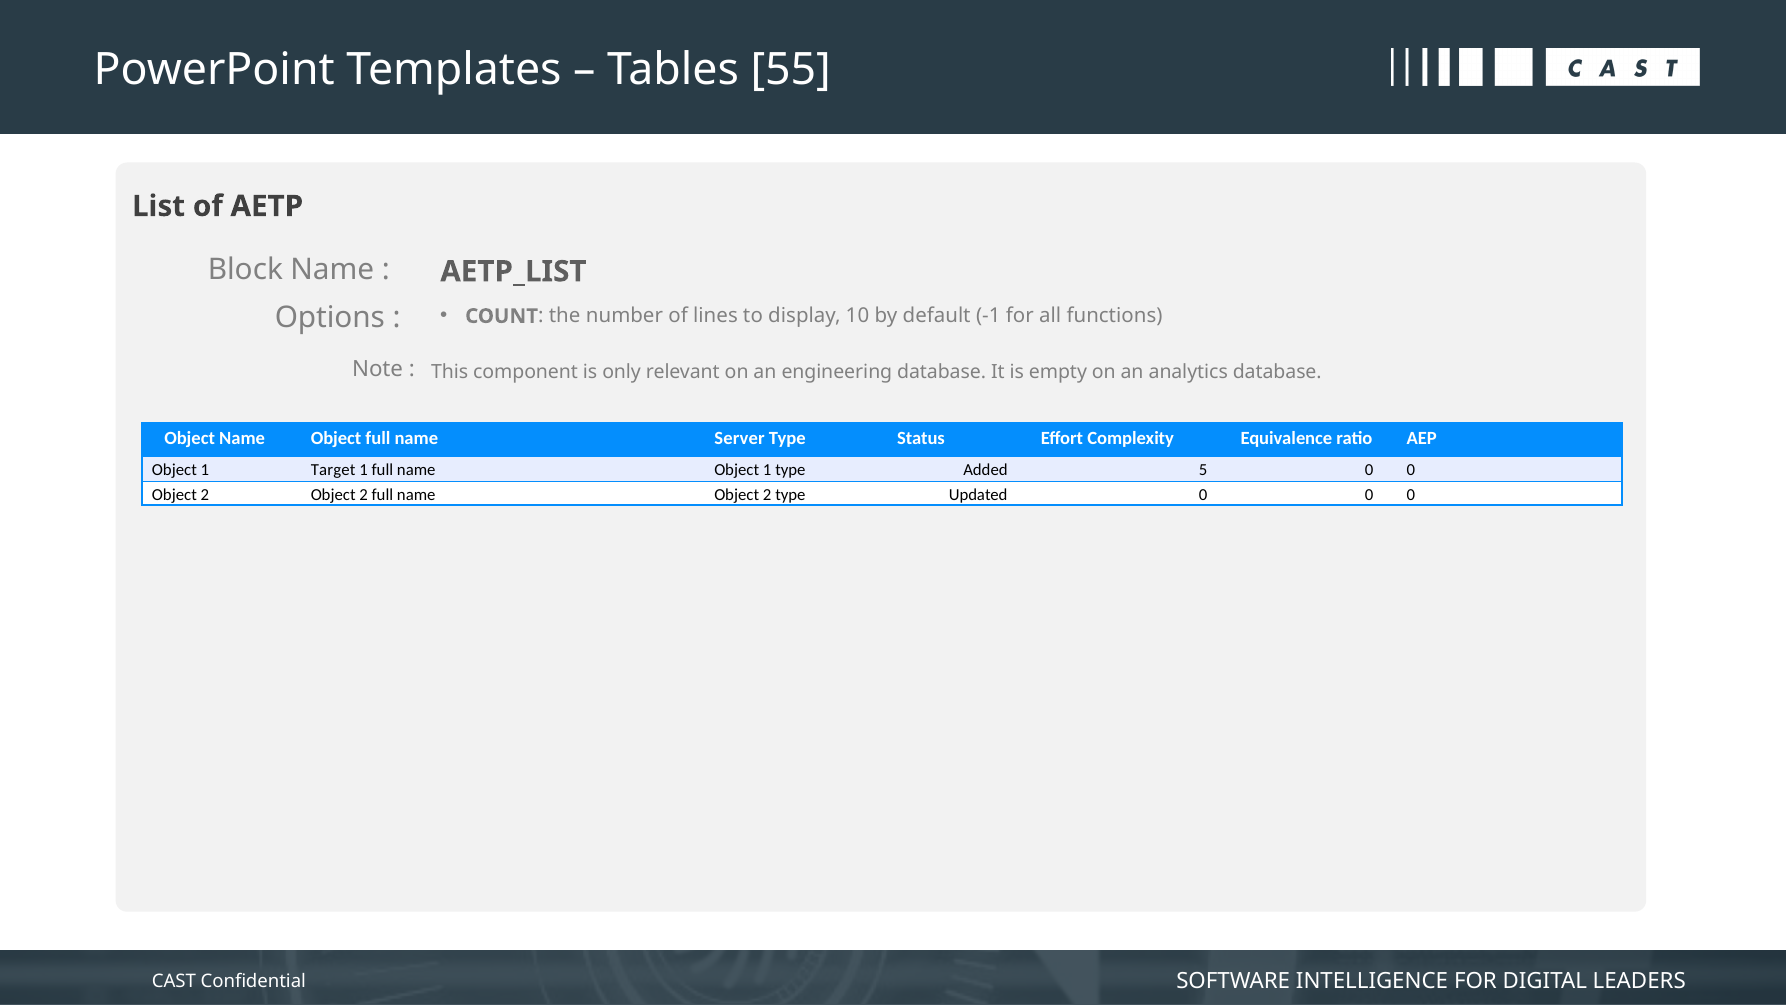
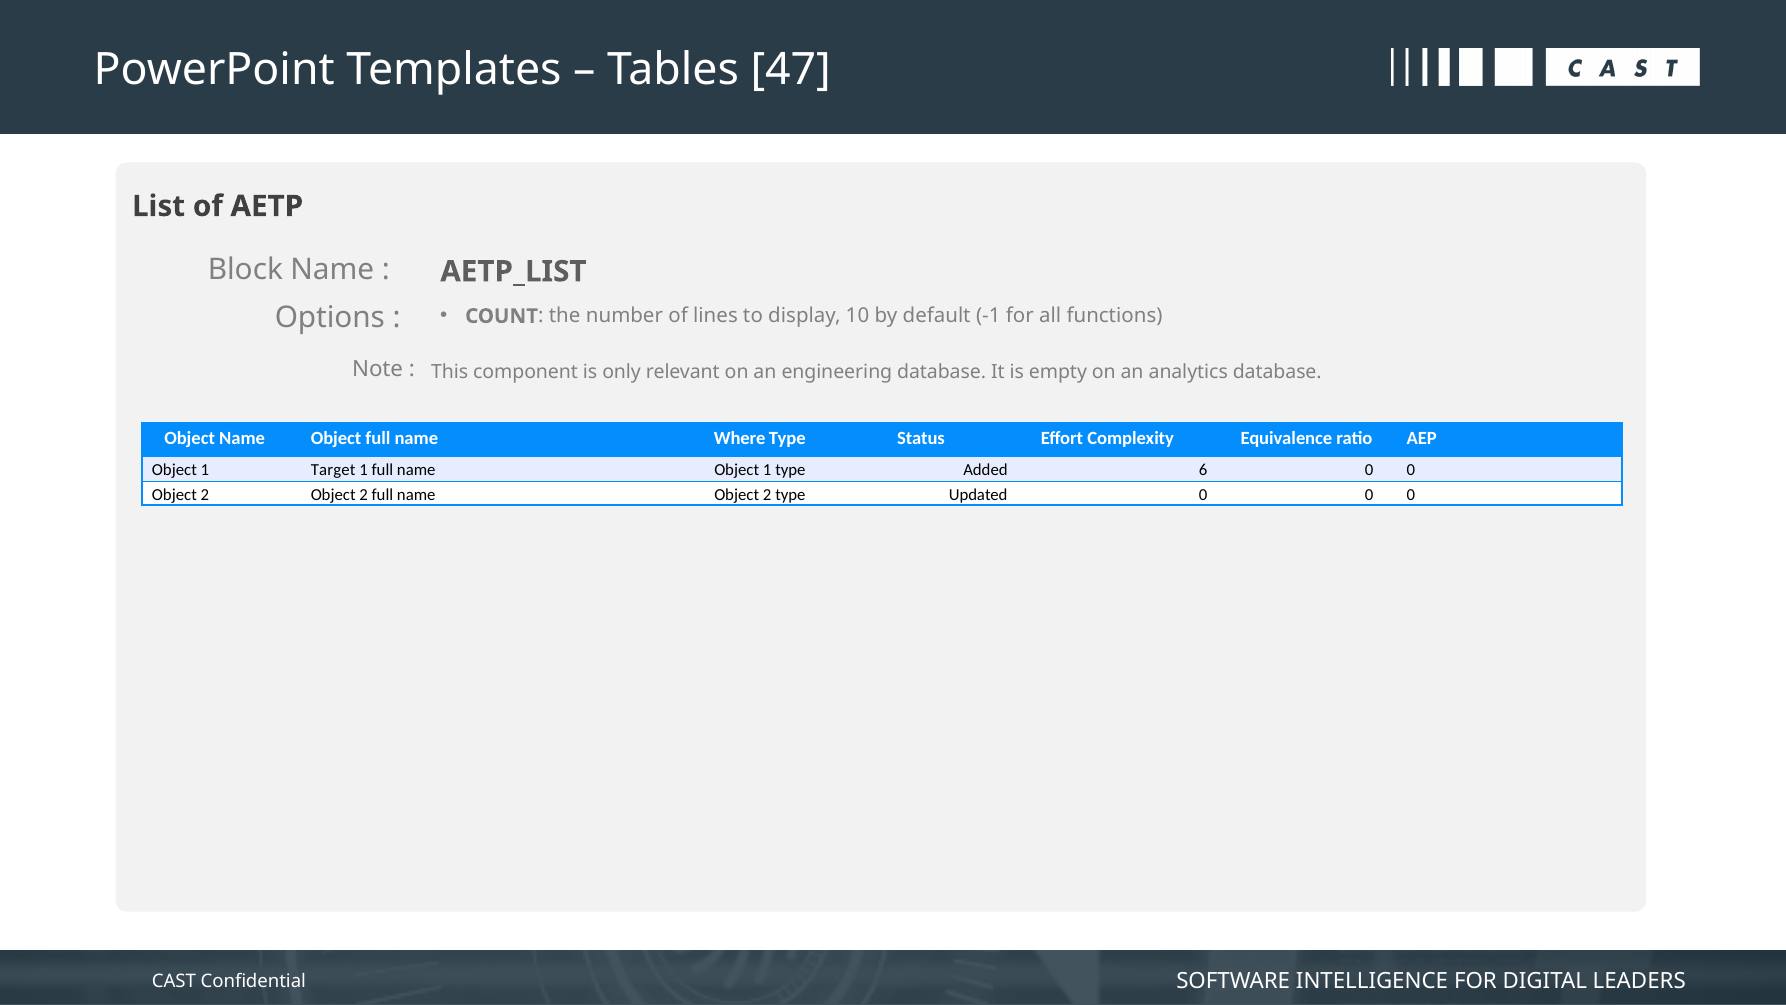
55: 55 -> 47
Server: Server -> Where
5: 5 -> 6
